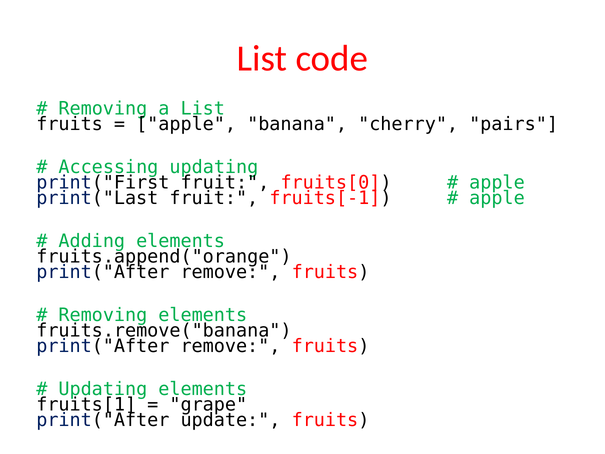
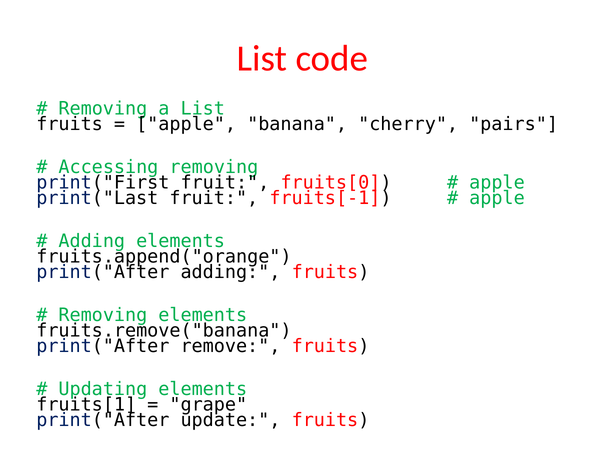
Accessing updating: updating -> removing
remove at (230, 272): remove -> adding
